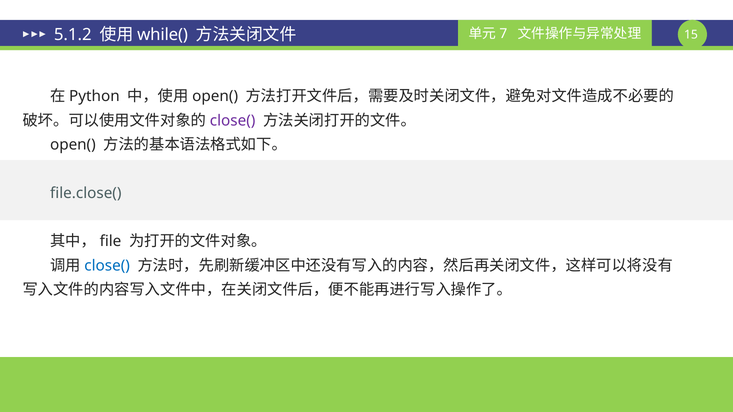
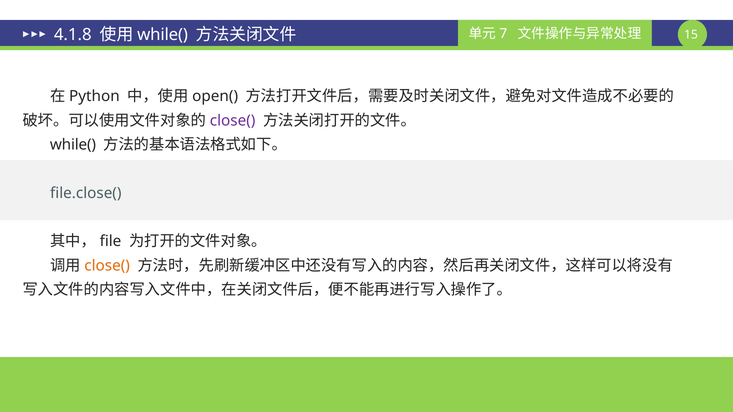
5.1.2: 5.1.2 -> 4.1.8
open( at (73, 145): open( -> while(
close( at (107, 266) colour: blue -> orange
